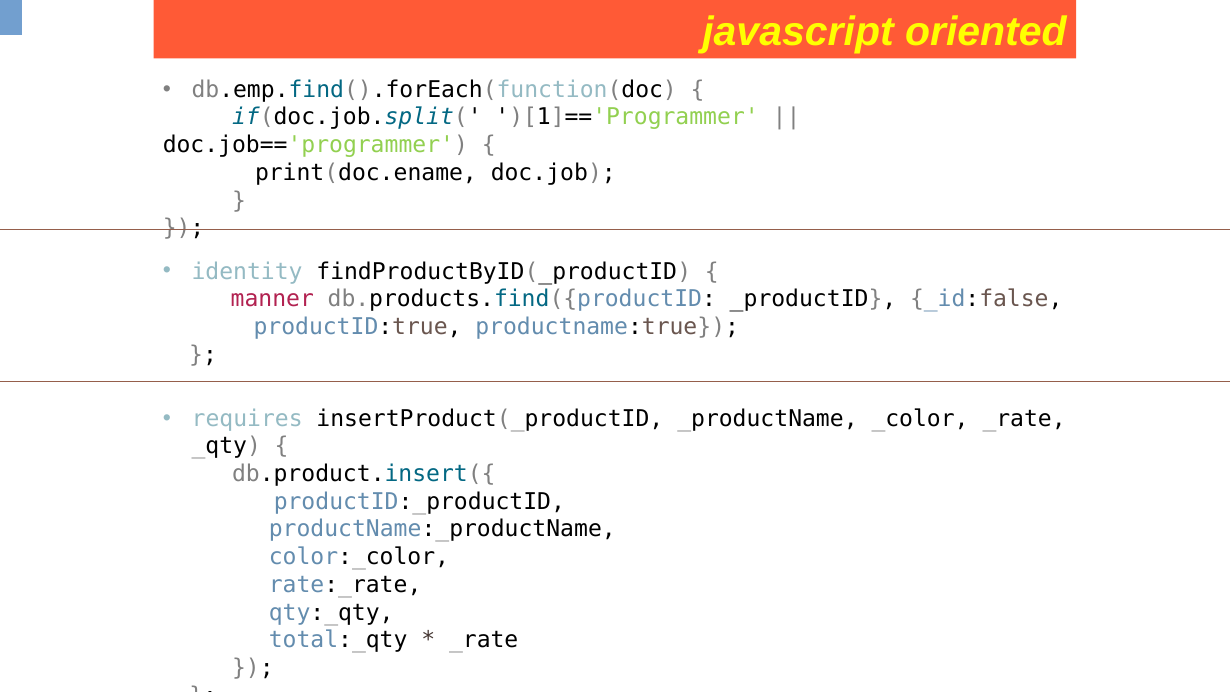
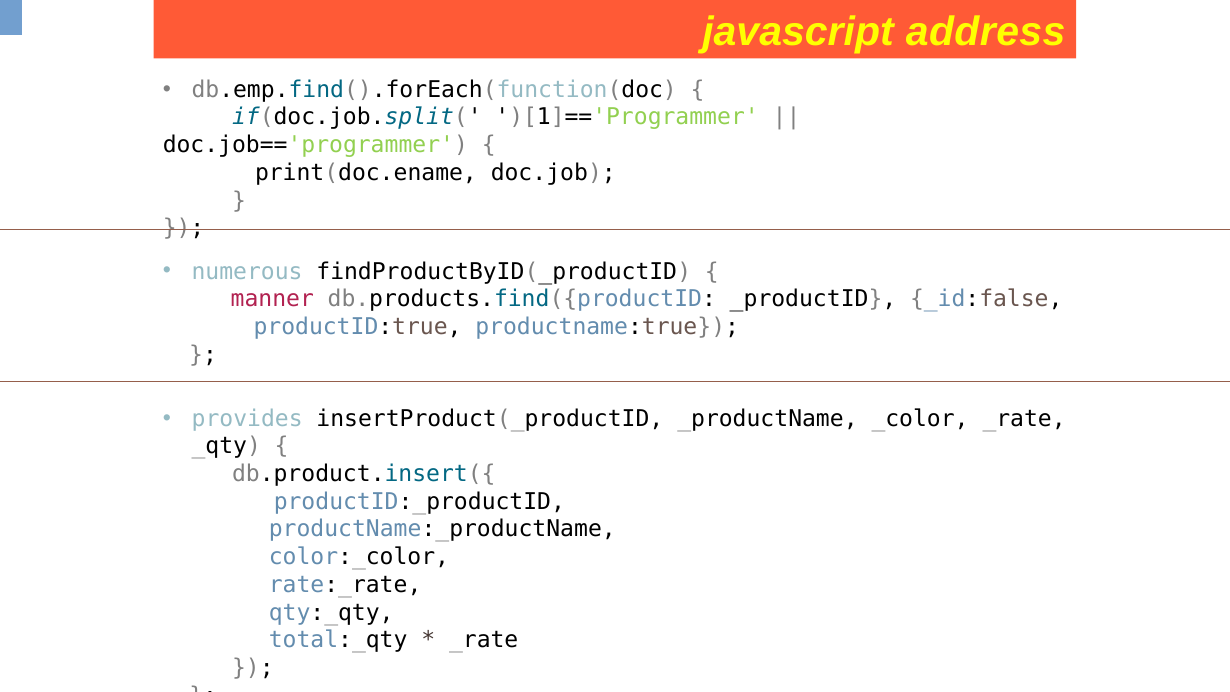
oriented: oriented -> address
identity: identity -> numerous
requires: requires -> provides
